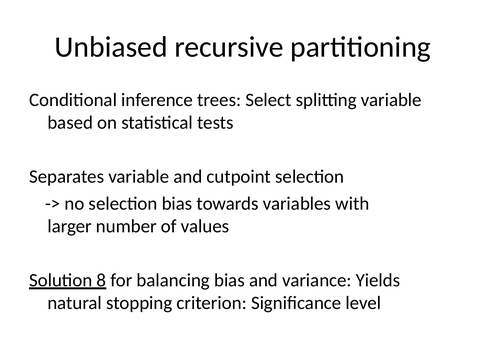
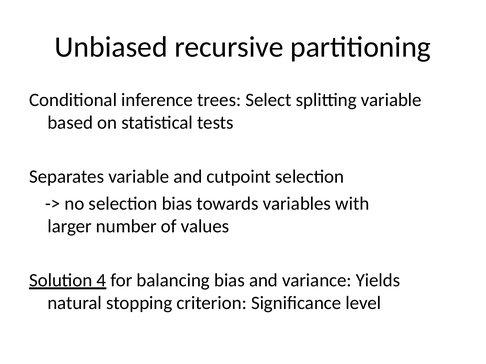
8: 8 -> 4
